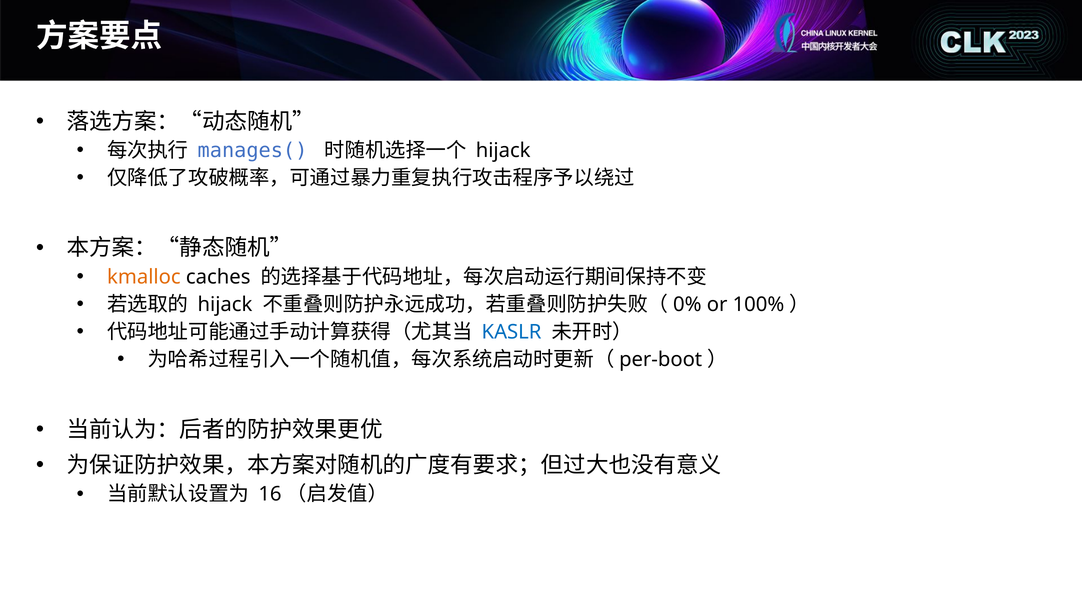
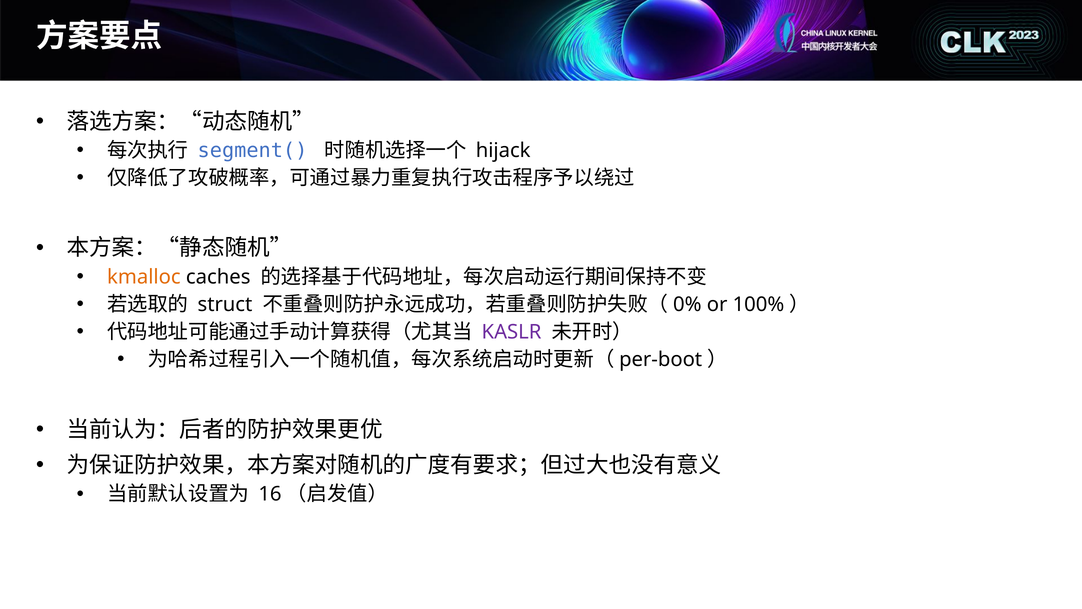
manages(: manages( -> segment(
hijack at (225, 304): hijack -> struct
KASLR colour: blue -> purple
